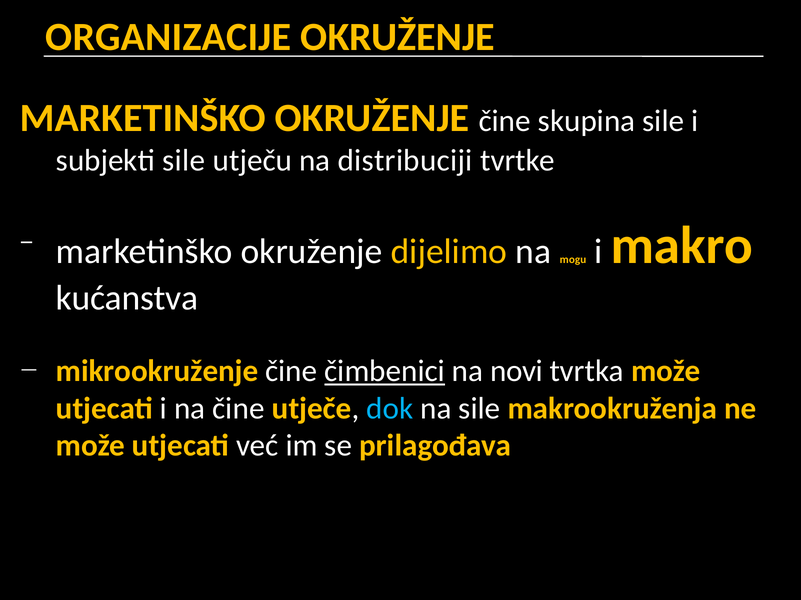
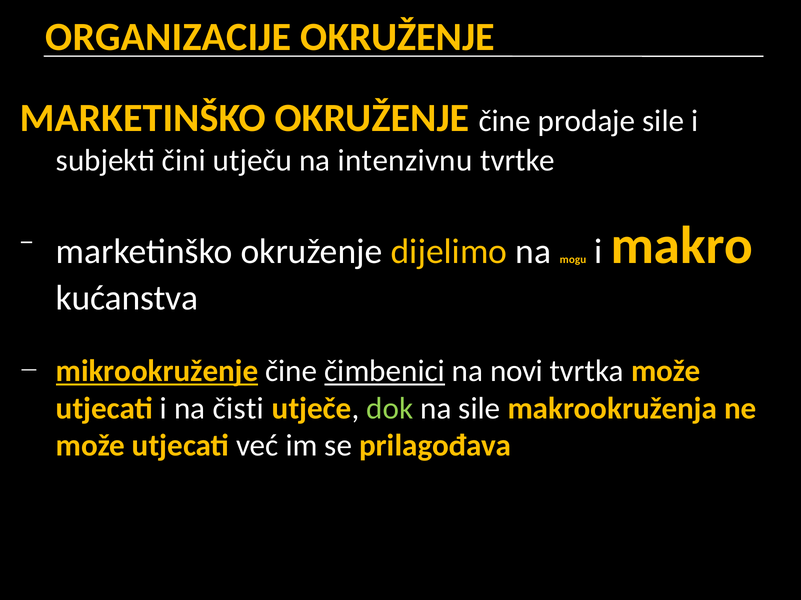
skupina: skupina -> prodaje
subjekti sile: sile -> čini
distribuciji: distribuciji -> intenzivnu
mikrookruženje underline: none -> present
na čine: čine -> čisti
dok colour: light blue -> light green
